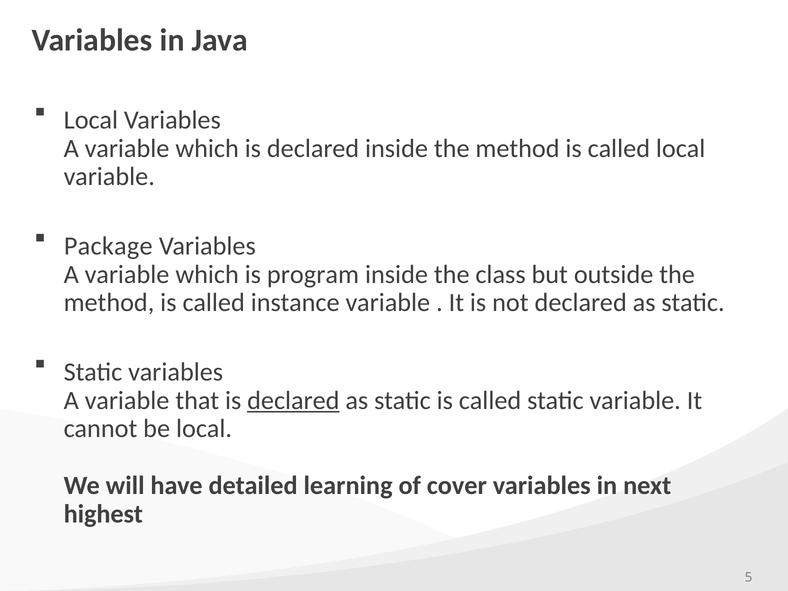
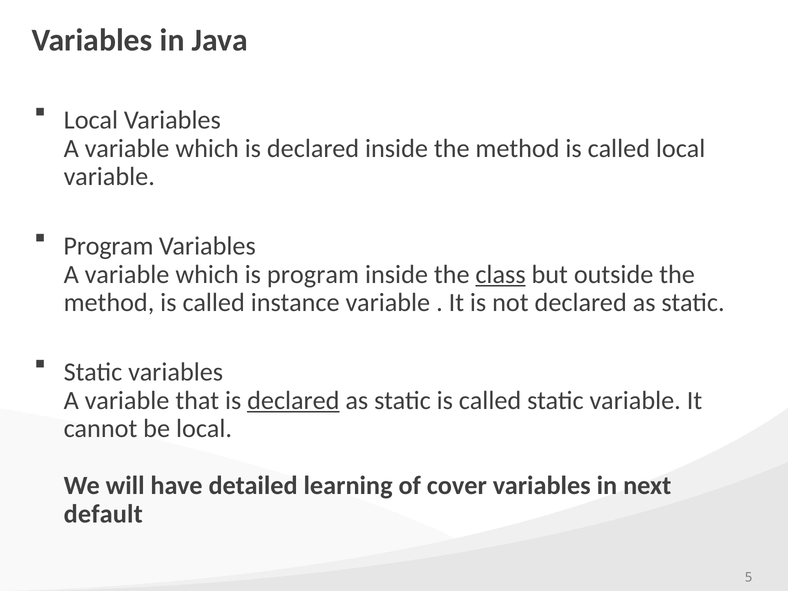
Package at (108, 246): Package -> Program
class underline: none -> present
highest: highest -> default
